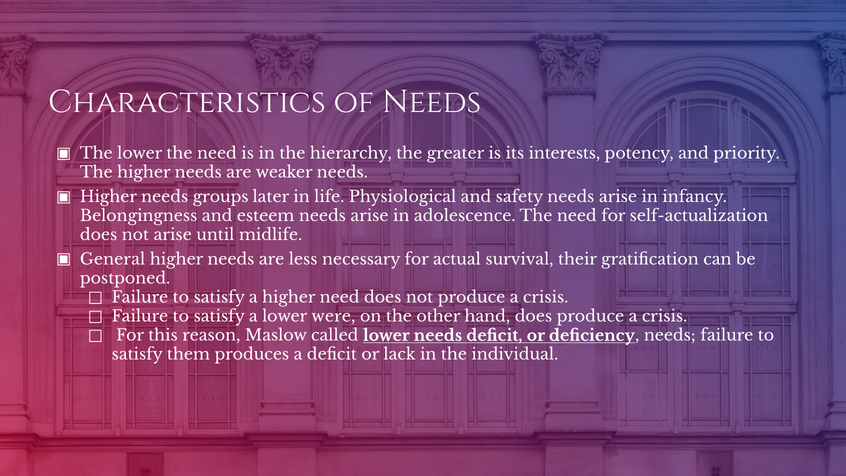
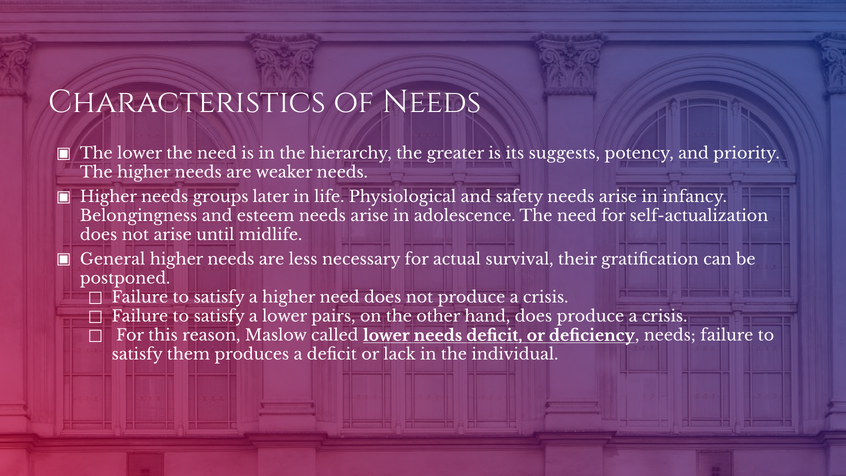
interests: interests -> suggests
were: were -> pairs
